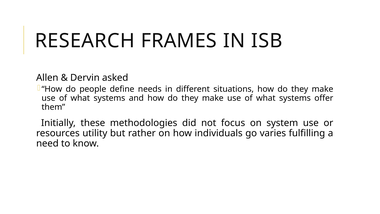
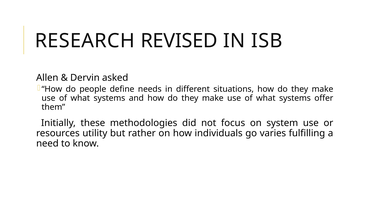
FRAMES: FRAMES -> REVISED
